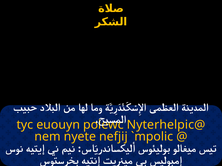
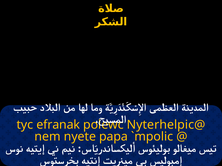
euouyn: euouyn -> efranak
nefjij: nefjij -> papa
